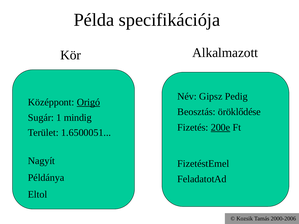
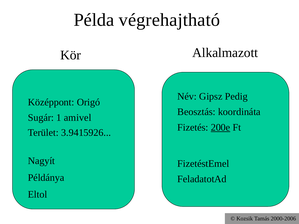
specifikációja: specifikációja -> végrehajtható
Origó underline: present -> none
öröklődése: öröklődése -> koordináta
mindig: mindig -> amivel
1.6500051: 1.6500051 -> 3.9415926
